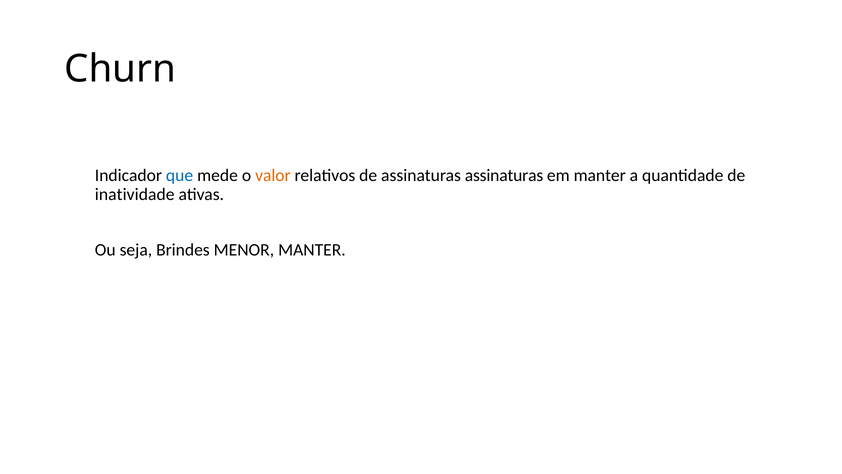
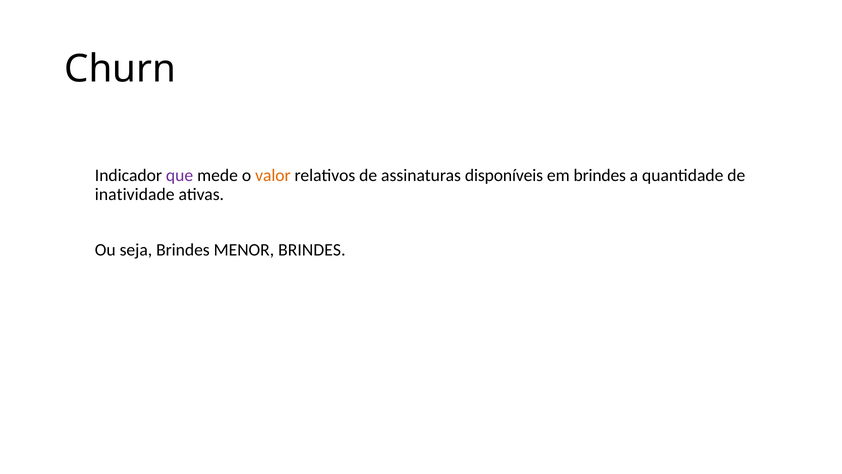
que colour: blue -> purple
assinaturas assinaturas: assinaturas -> disponíveis
em manter: manter -> brindes
MENOR MANTER: MANTER -> BRINDES
